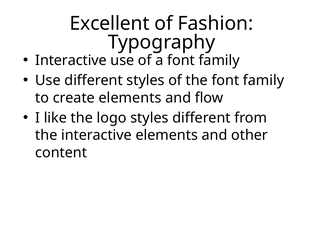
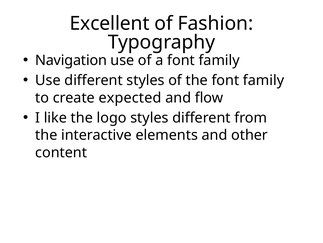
Interactive at (71, 60): Interactive -> Navigation
create elements: elements -> expected
